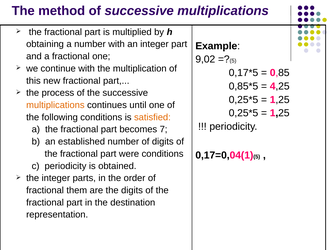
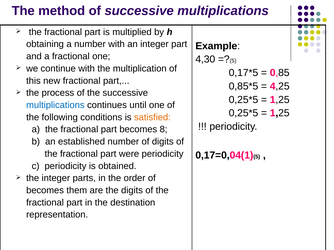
9,02: 9,02 -> 4,30
multiplications at (55, 105) colour: orange -> blue
7: 7 -> 8
were conditions: conditions -> periodicity
fractional at (45, 191): fractional -> becomes
